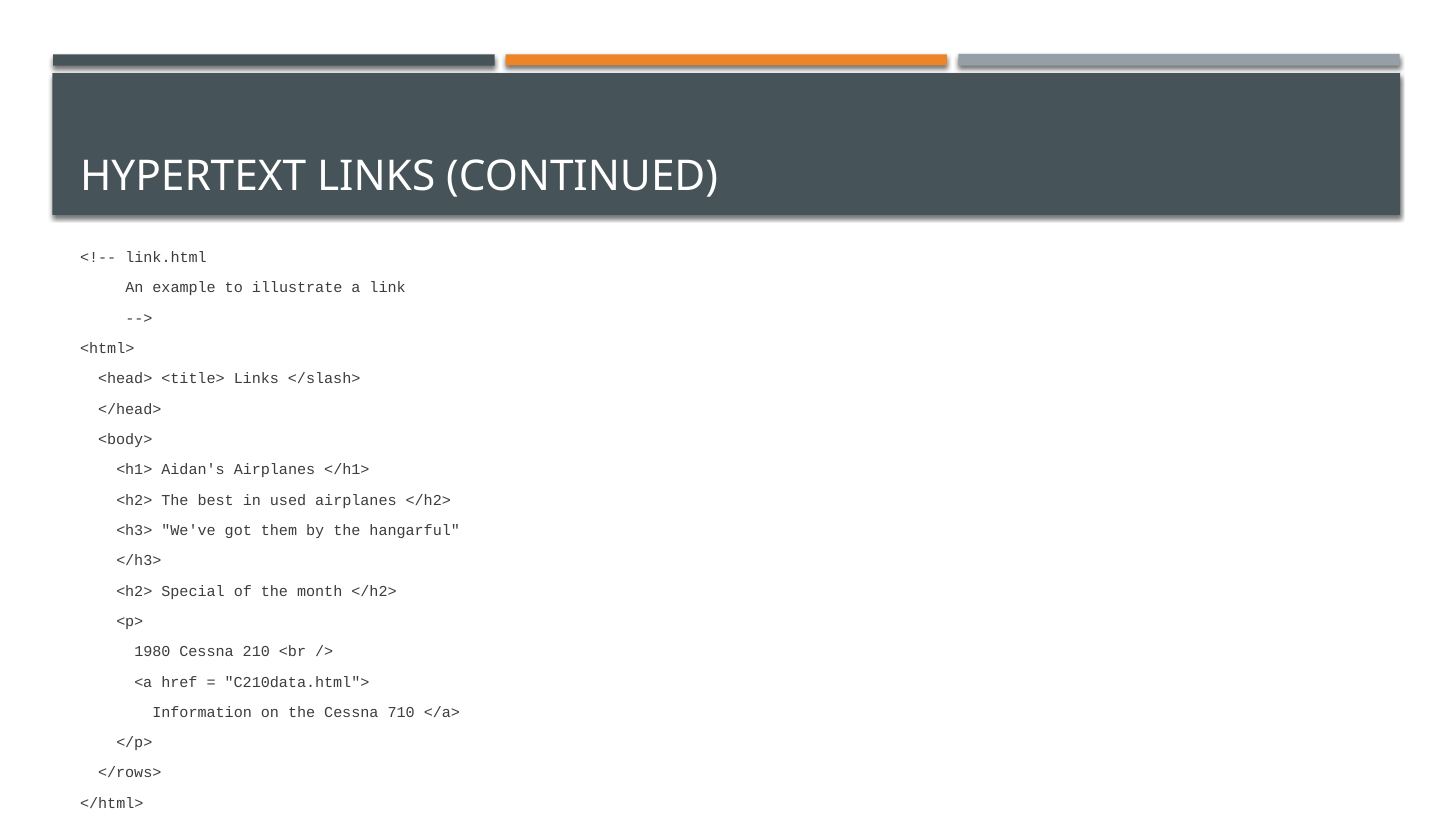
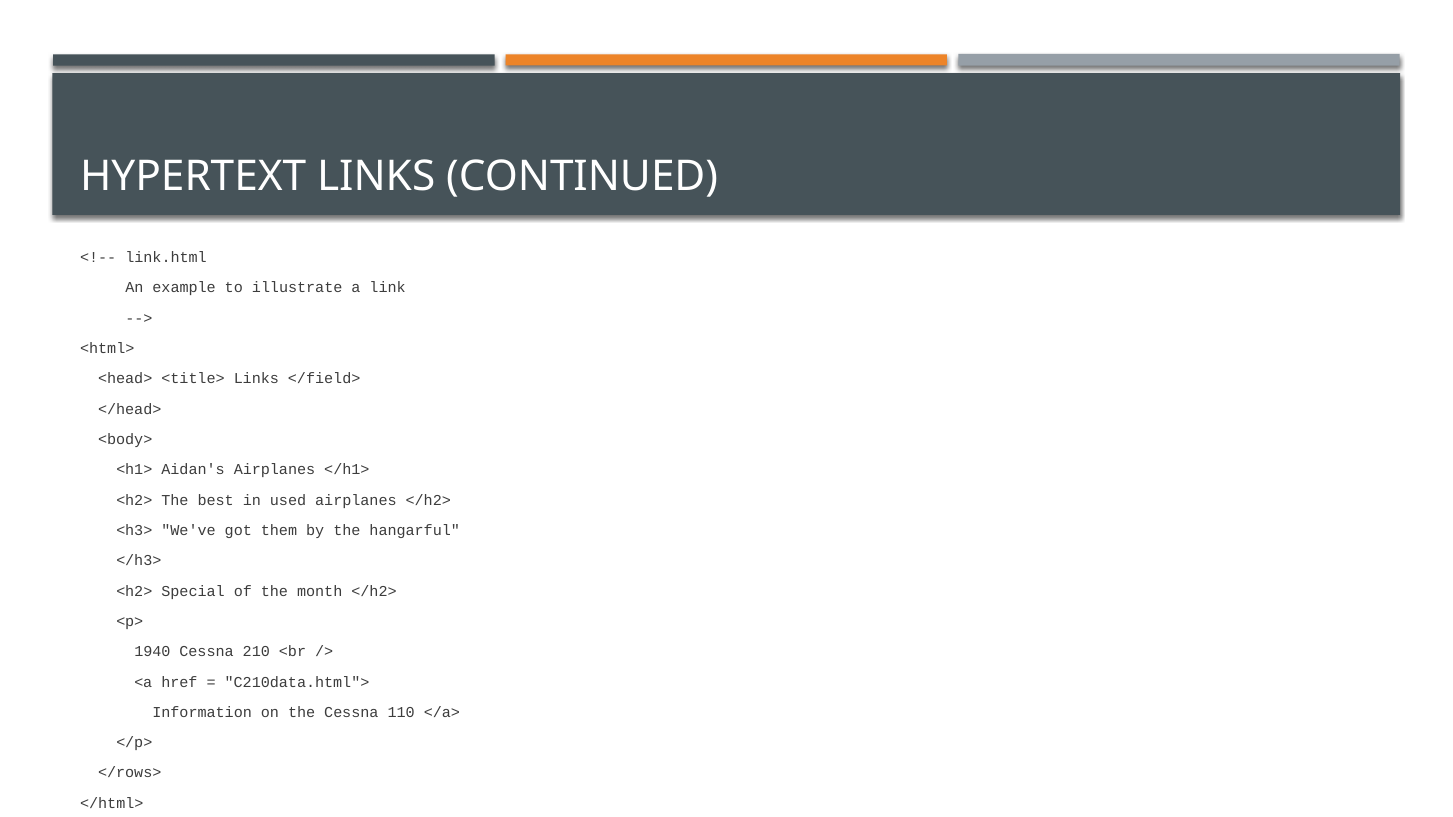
</slash>: </slash> -> </field>
1980: 1980 -> 1940
710: 710 -> 110
